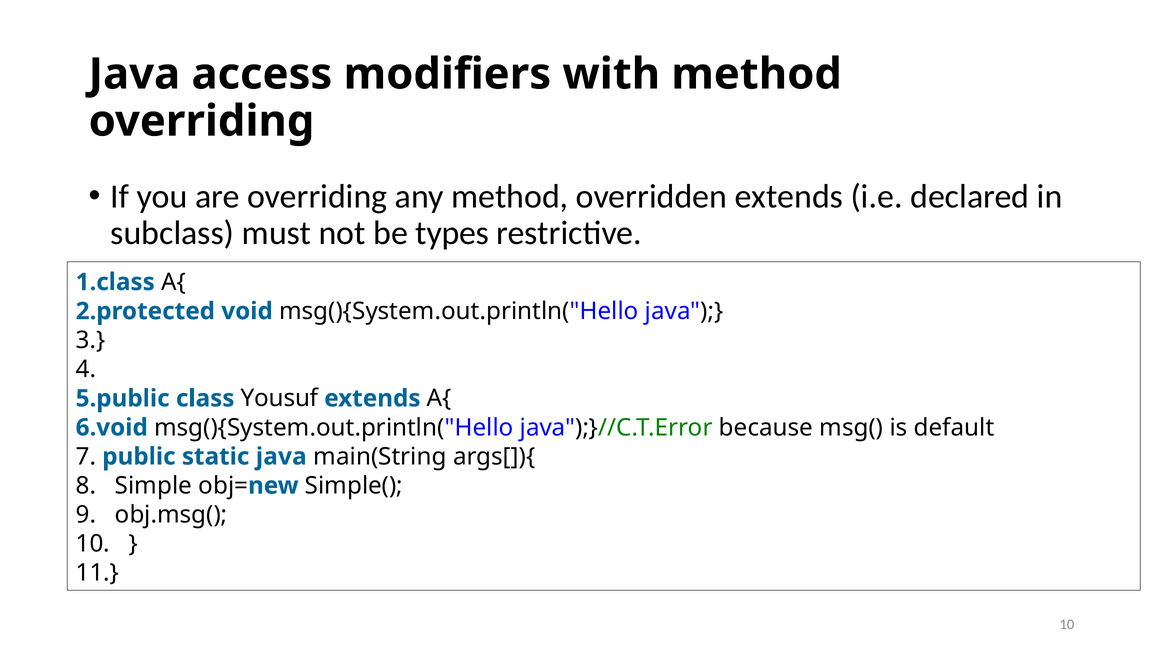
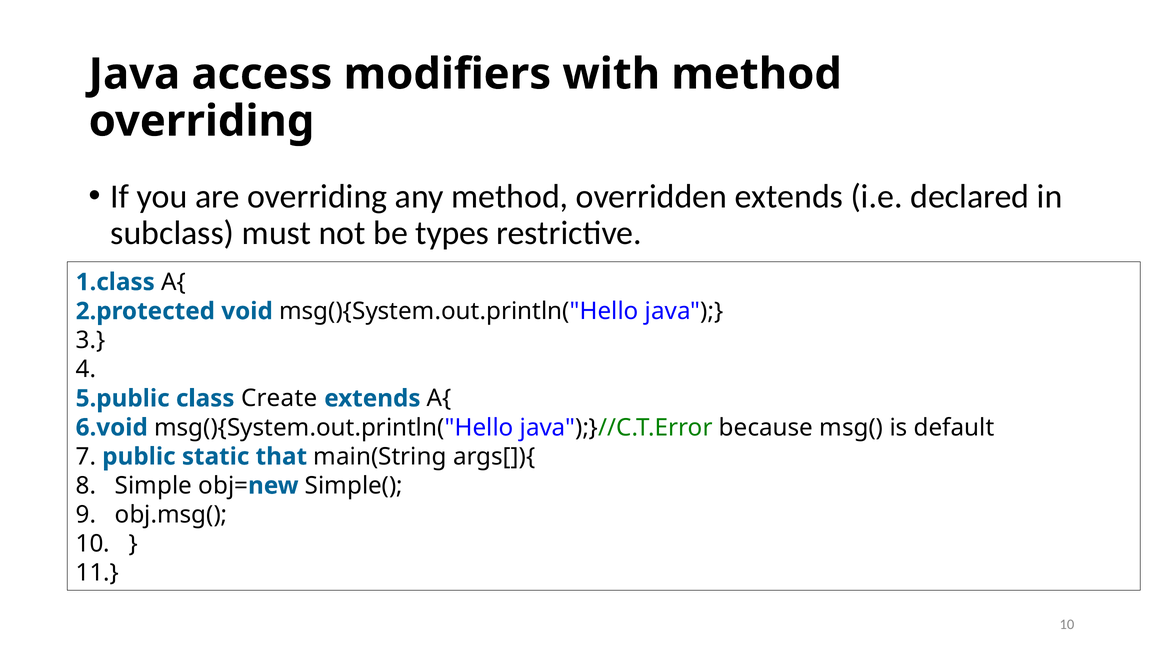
Yousuf: Yousuf -> Create
static java: java -> that
